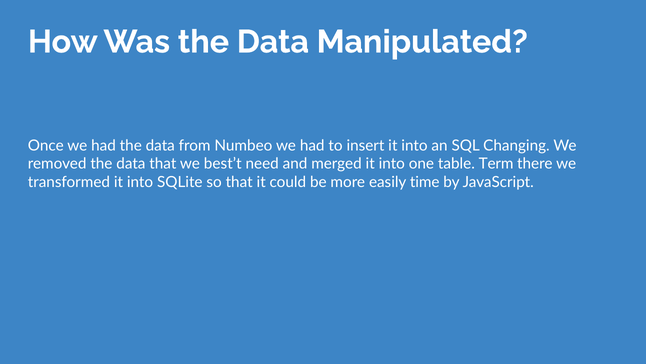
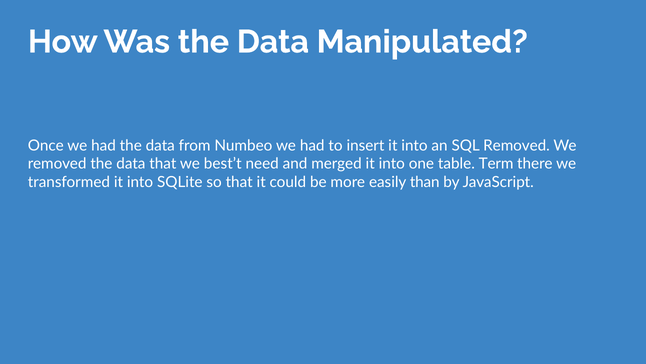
SQL Changing: Changing -> Removed
time: time -> than
